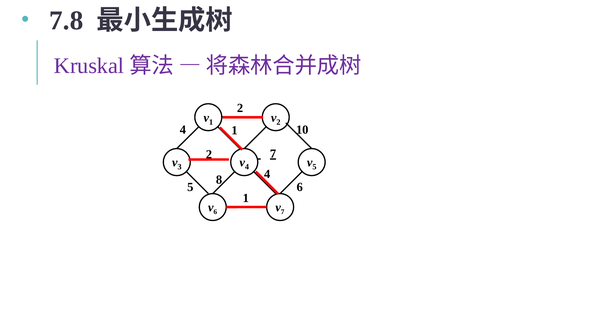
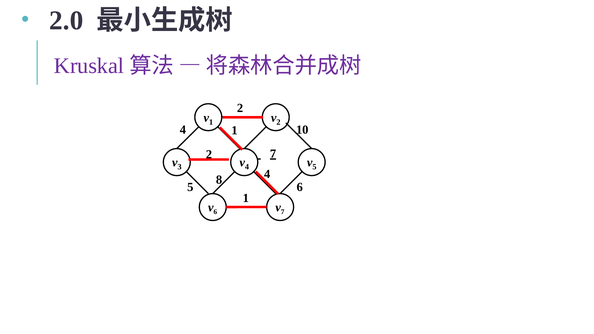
7.8: 7.8 -> 2.0
